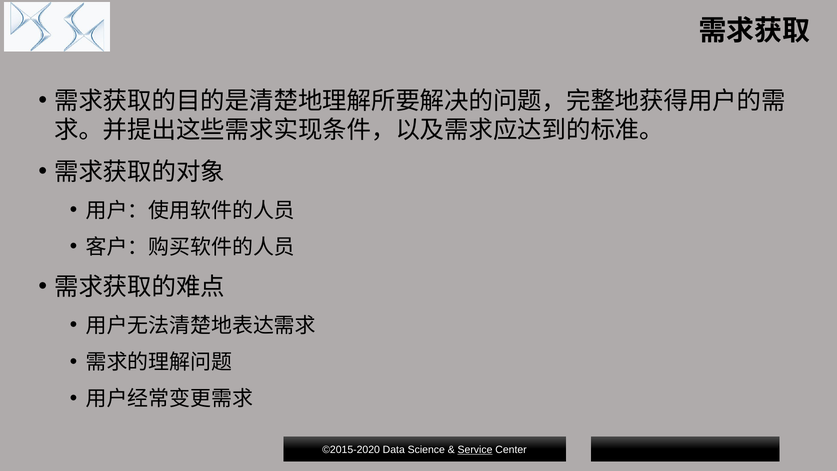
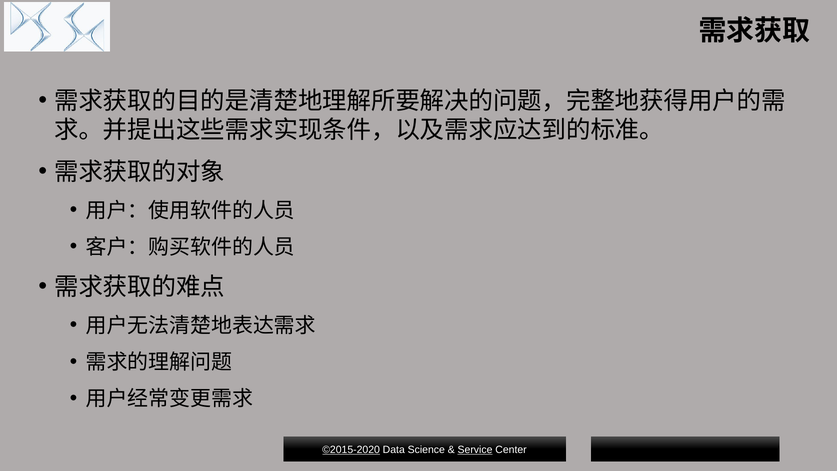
©2015-2020 underline: none -> present
